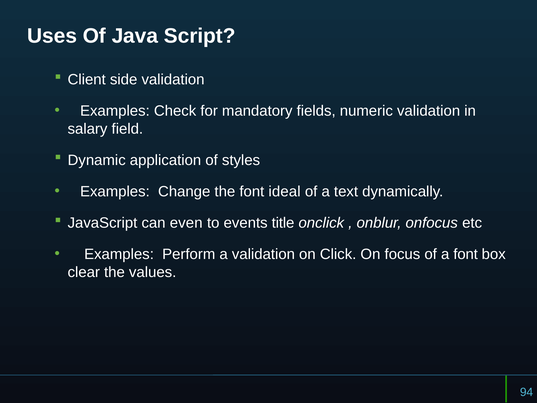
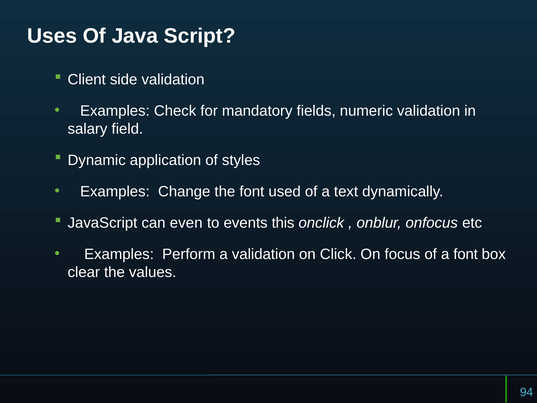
ideal: ideal -> used
title: title -> this
